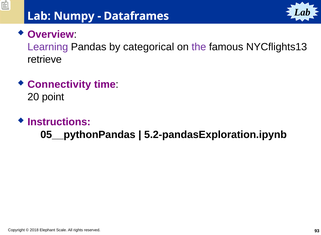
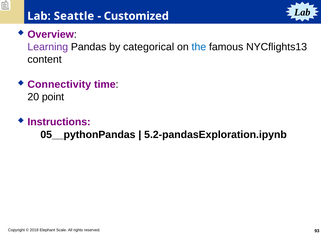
Numpy: Numpy -> Seattle
Dataframes: Dataframes -> Customized
the colour: purple -> blue
retrieve: retrieve -> content
